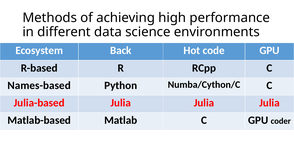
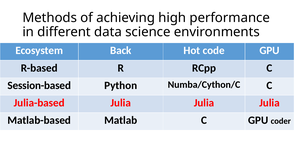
Names-based: Names-based -> Session-based
